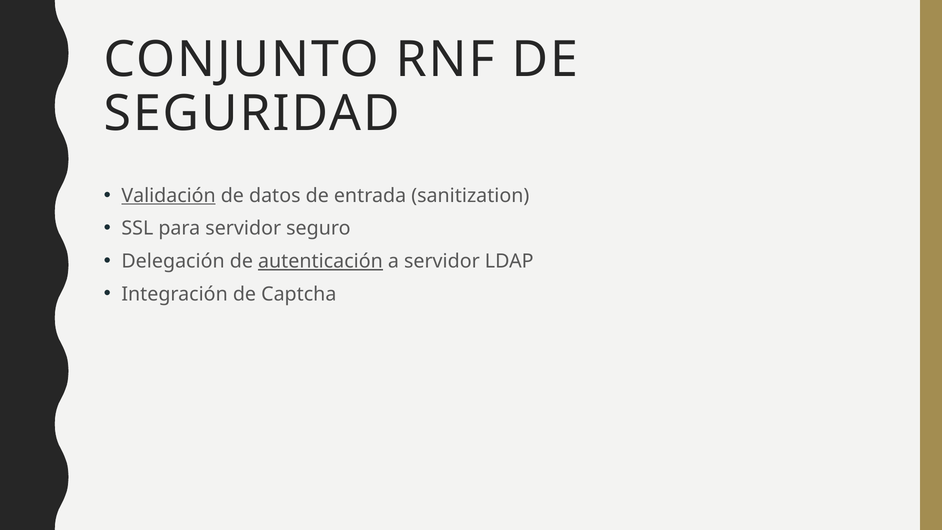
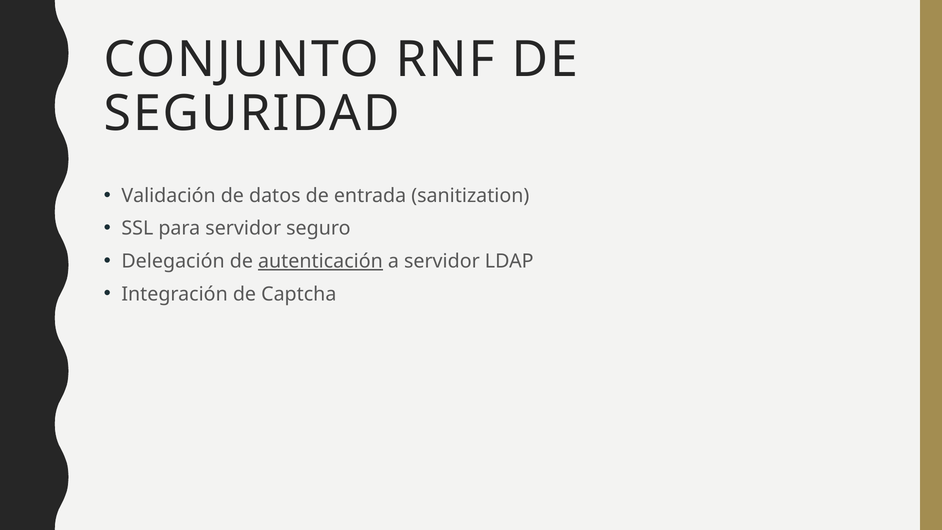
Validación underline: present -> none
